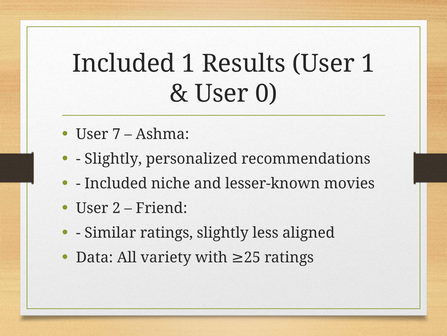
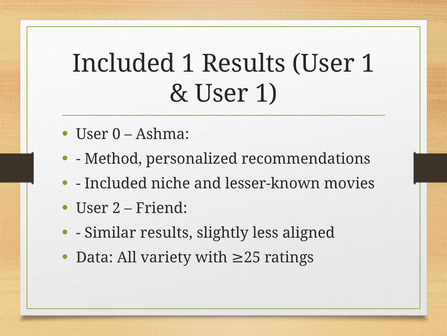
0 at (266, 93): 0 -> 1
7: 7 -> 0
Slightly at (113, 159): Slightly -> Method
Similar ratings: ratings -> results
